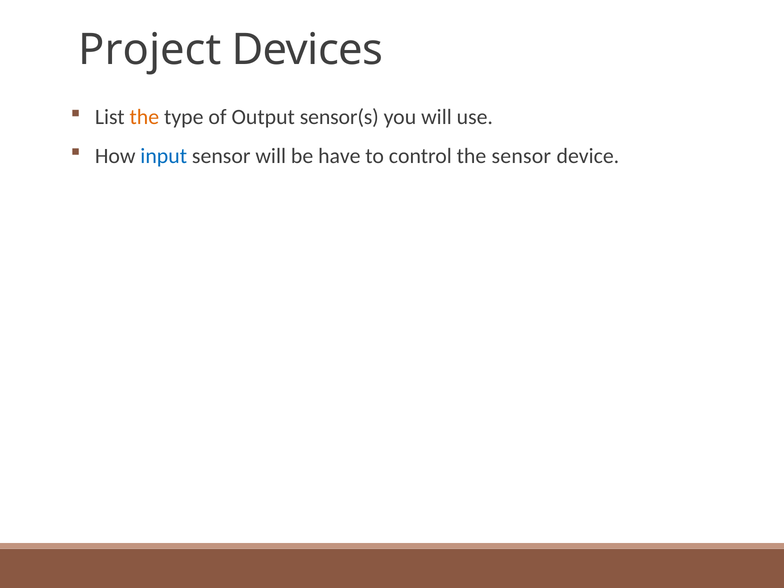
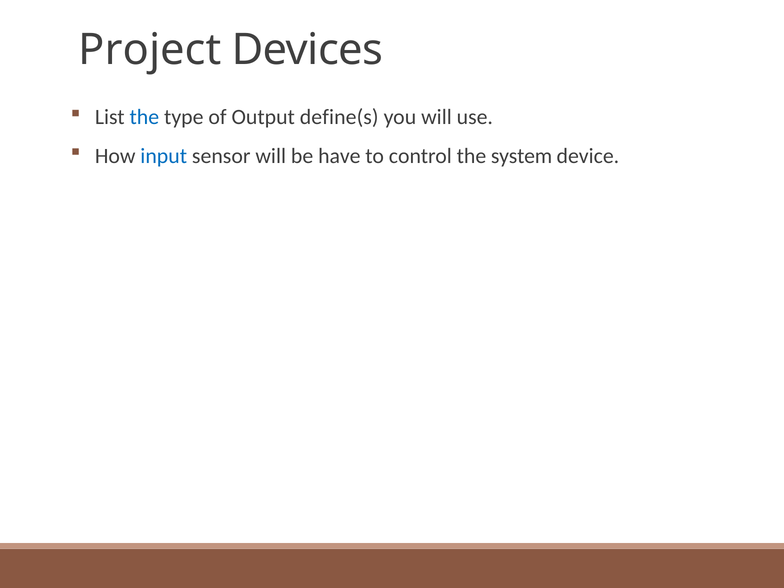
the at (144, 117) colour: orange -> blue
sensor(s: sensor(s -> define(s
the sensor: sensor -> system
